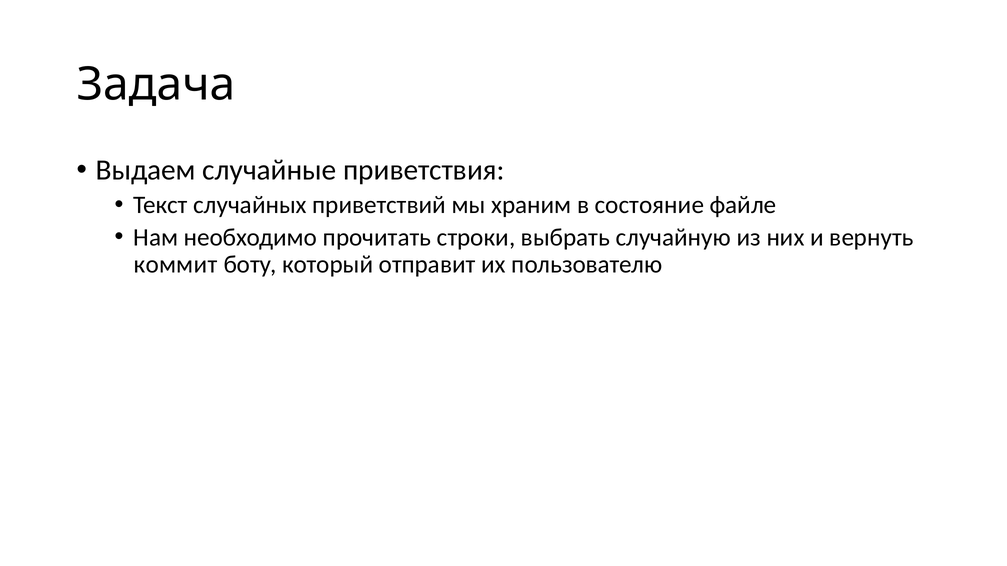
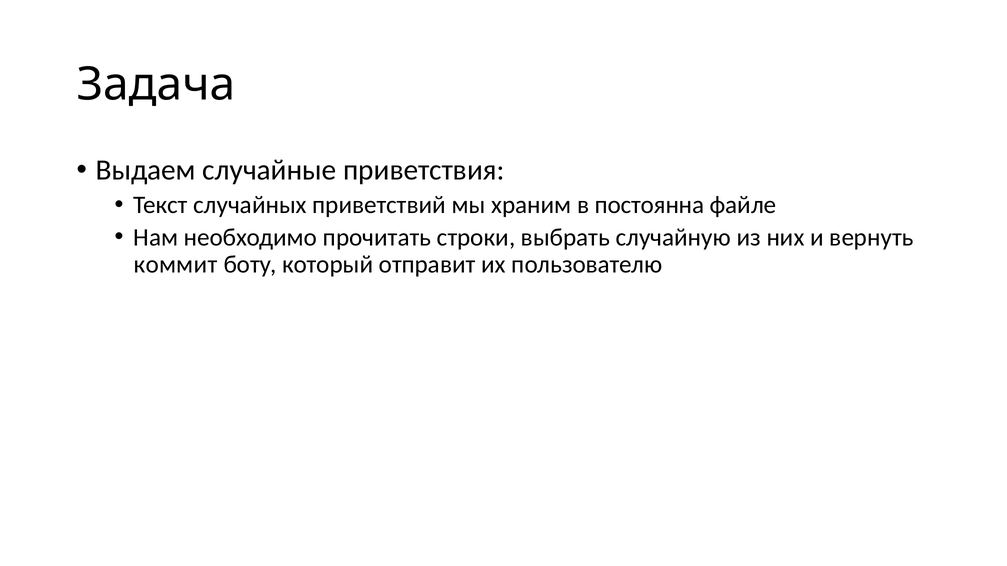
состояние: состояние -> постоянна
